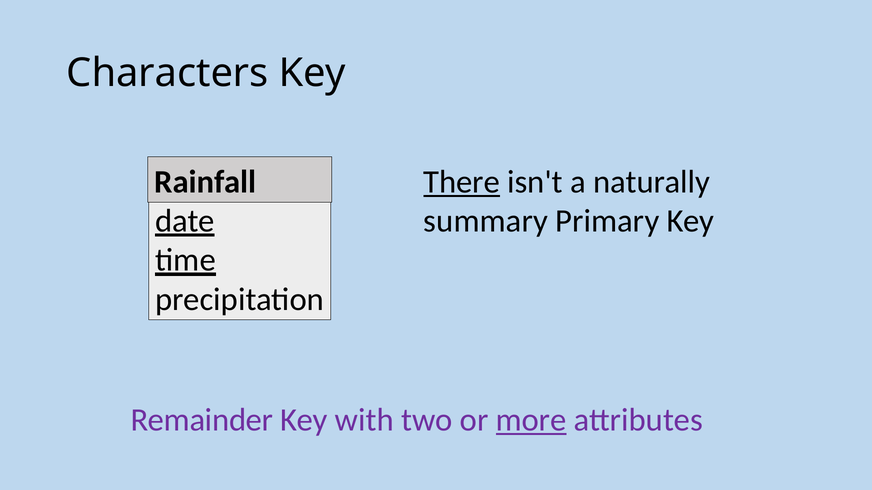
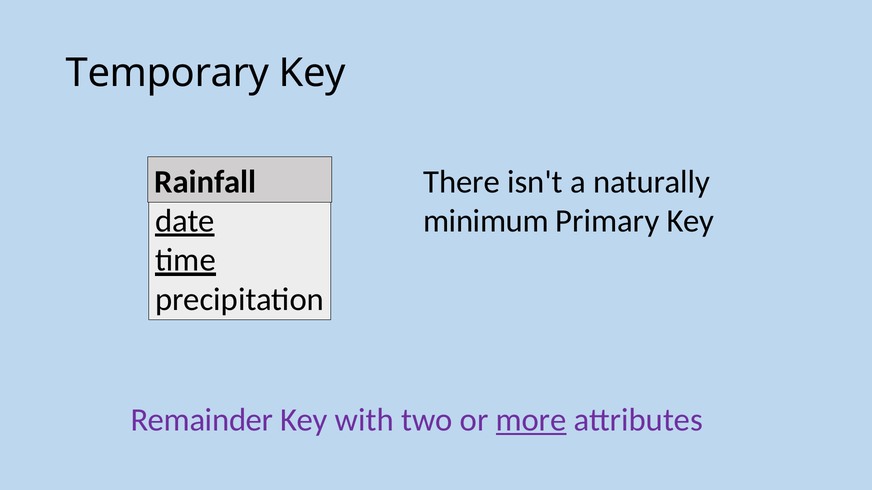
Characters: Characters -> Temporary
There underline: present -> none
summary: summary -> minimum
